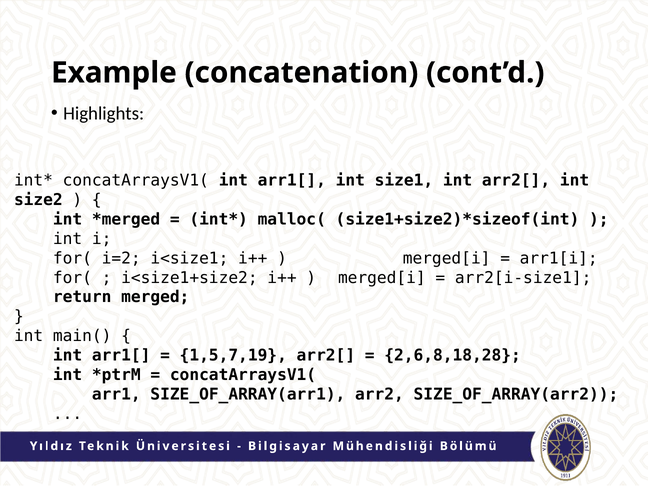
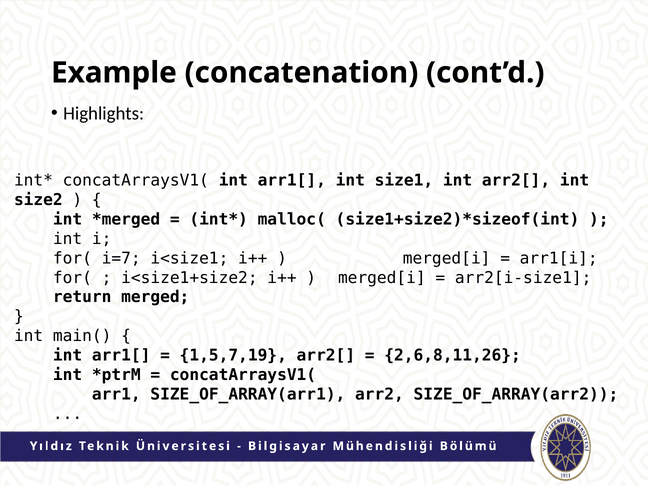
i=2: i=2 -> i=7
2,6,8,18,28: 2,6,8,18,28 -> 2,6,8,11,26
